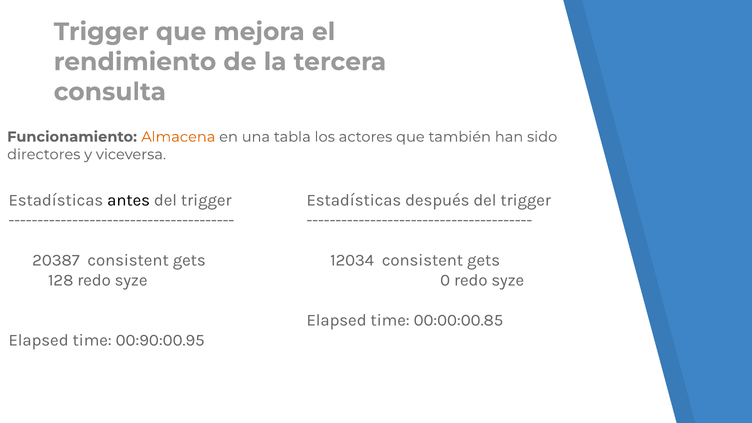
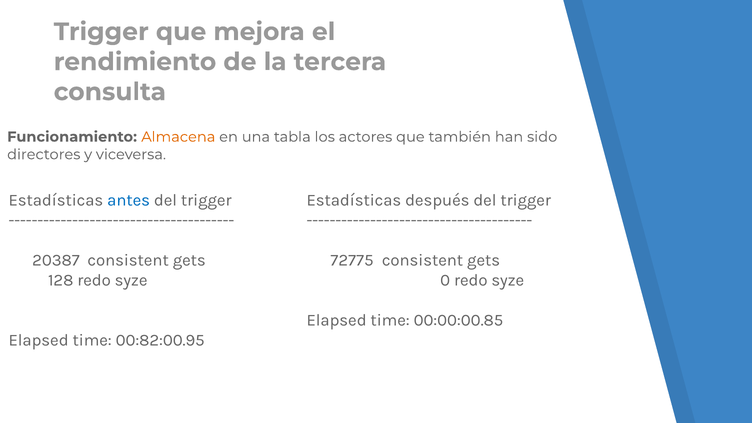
antes colour: black -> blue
12034: 12034 -> 72775
00:90:00.95: 00:90:00.95 -> 00:82:00.95
